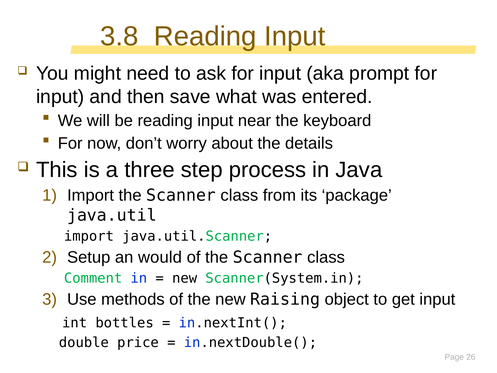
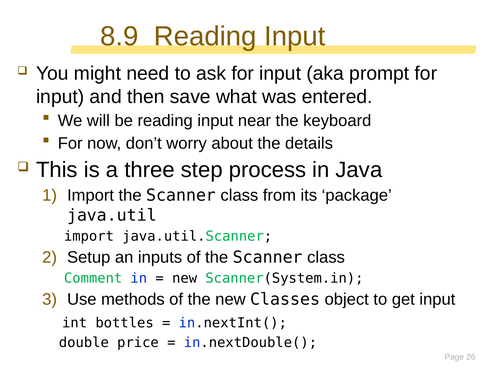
3.8: 3.8 -> 8.9
would: would -> inputs
Raising: Raising -> Classes
